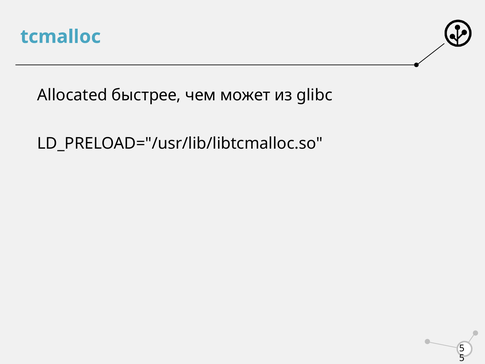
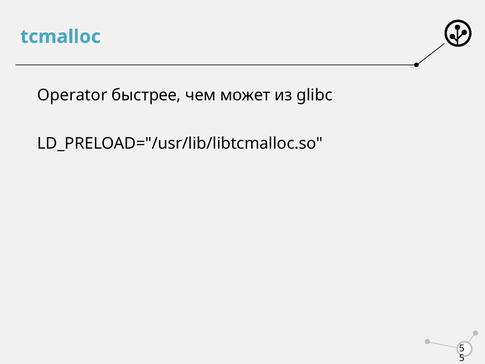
Allocated: Allocated -> Operator
